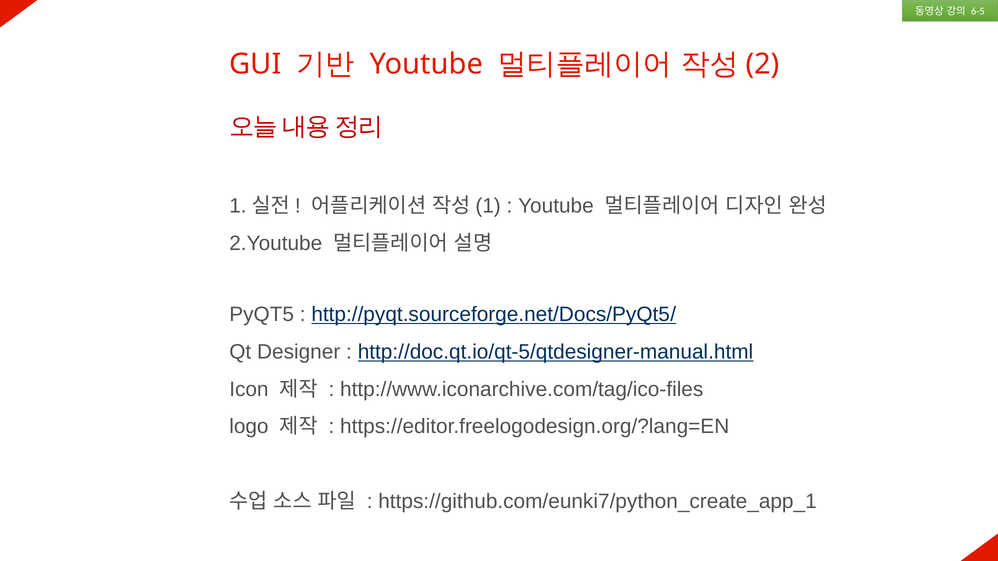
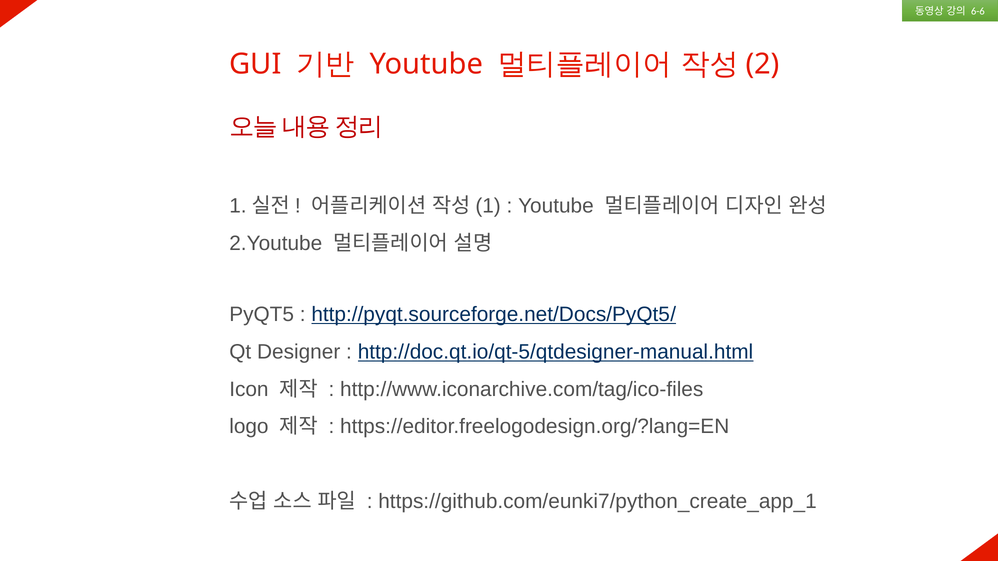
6-5: 6-5 -> 6-6
